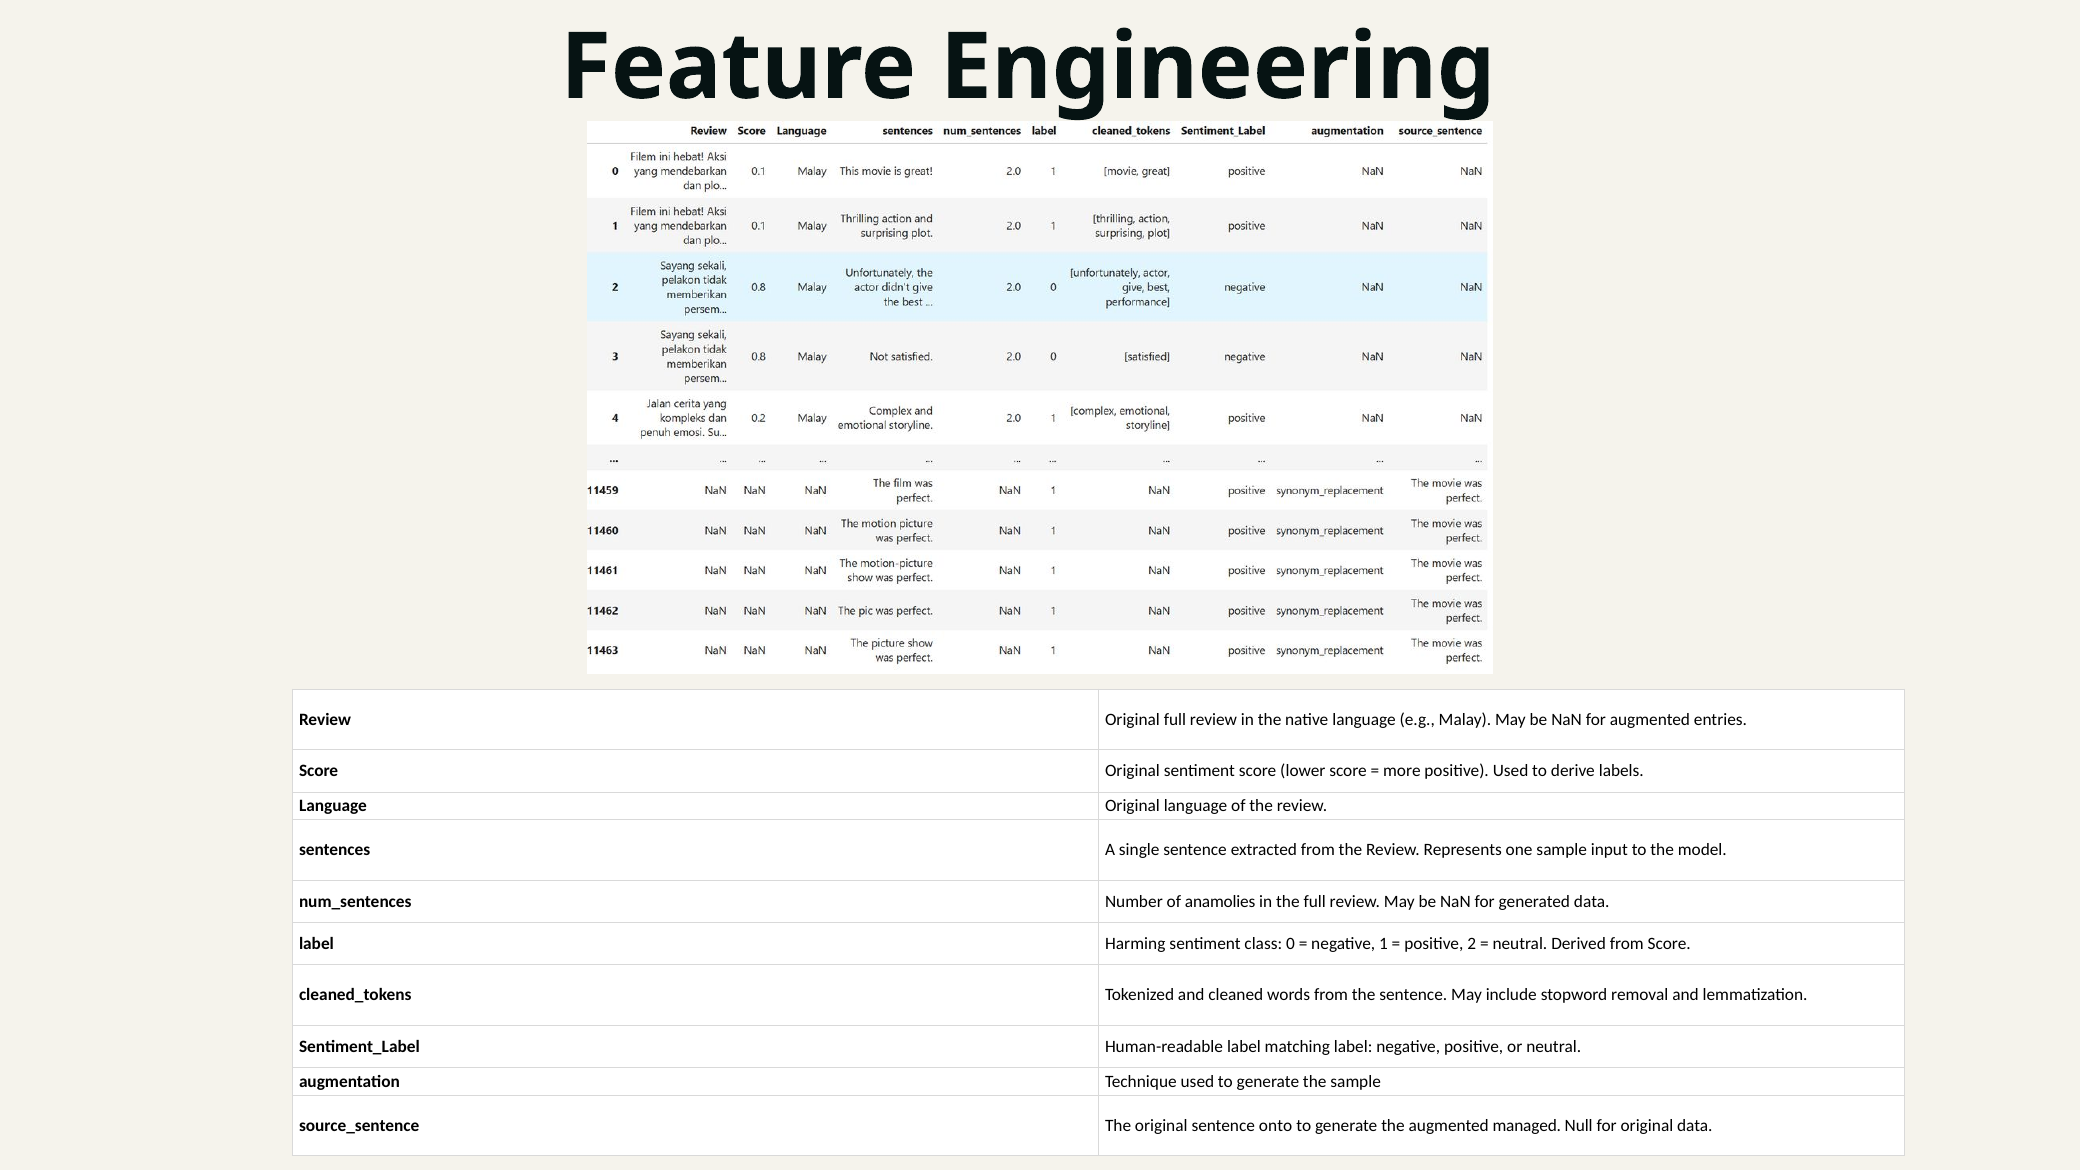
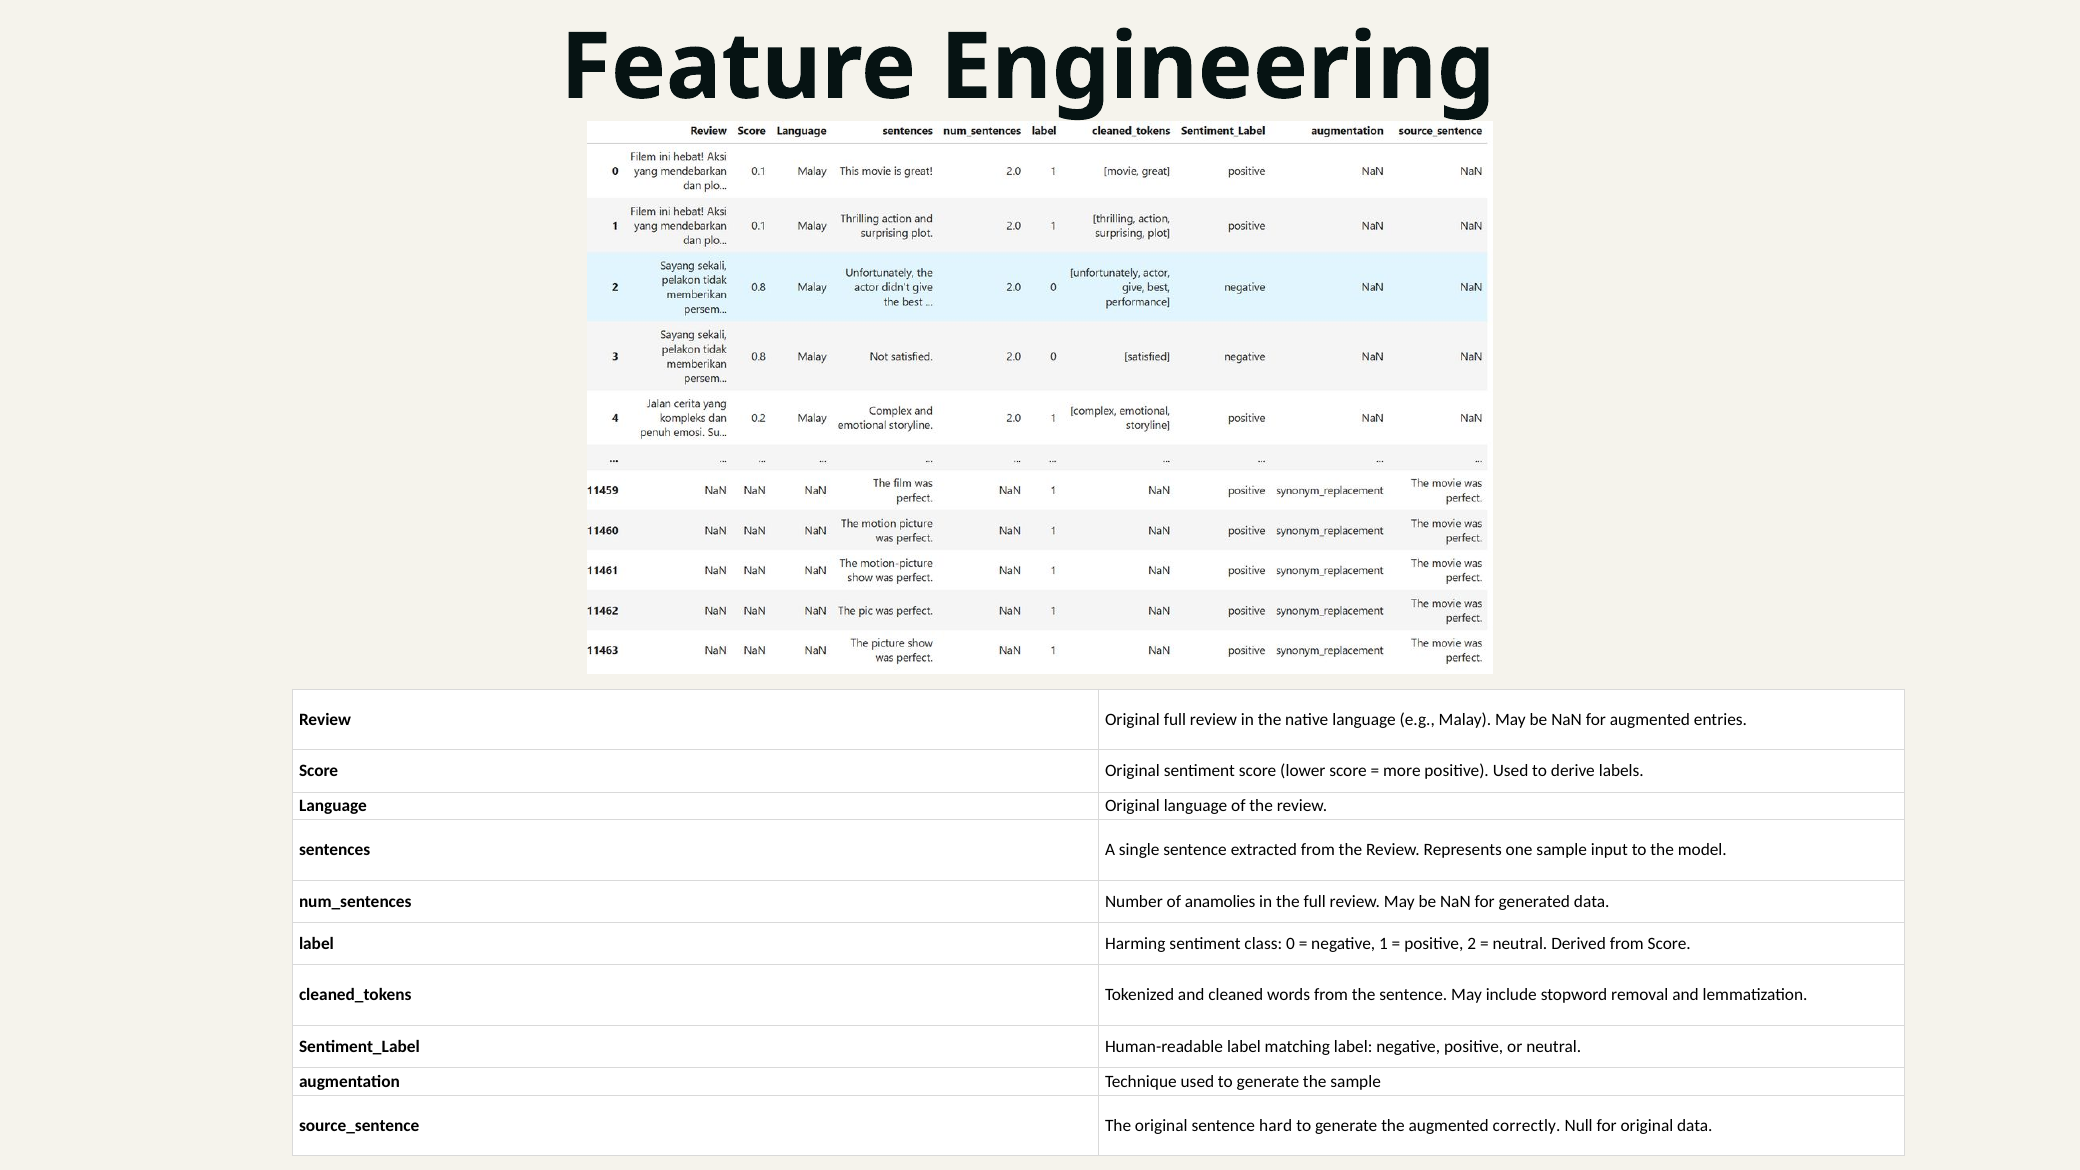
onto: onto -> hard
managed: managed -> correctly
